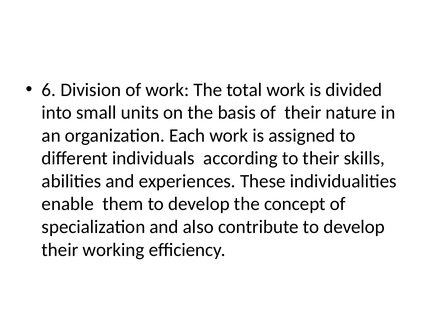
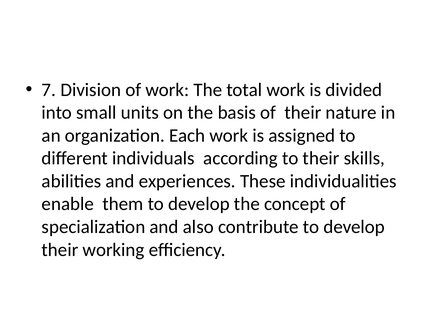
6: 6 -> 7
